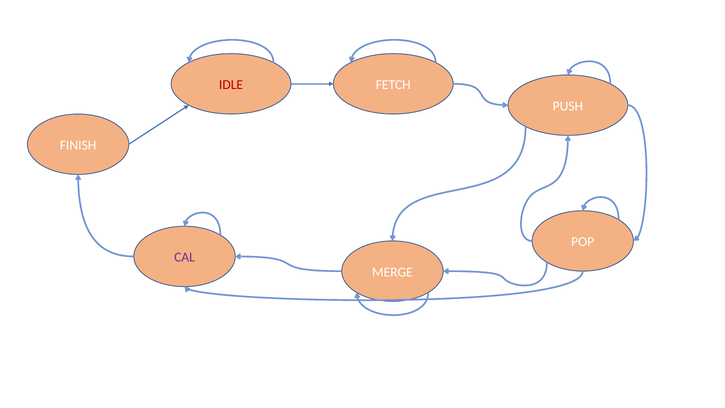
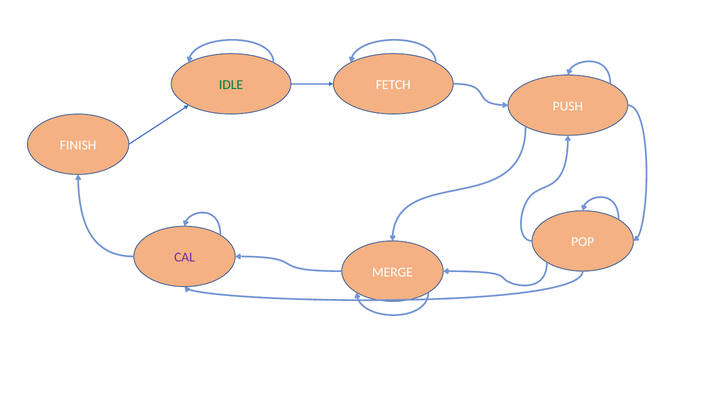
IDLE colour: red -> green
